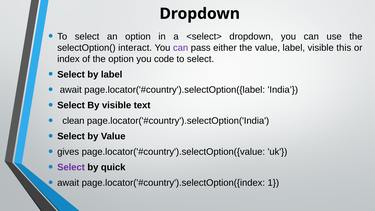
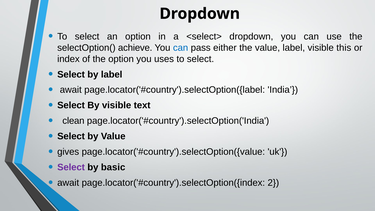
interact: interact -> achieve
can at (181, 48) colour: purple -> blue
code: code -> uses
quick: quick -> basic
1: 1 -> 2
